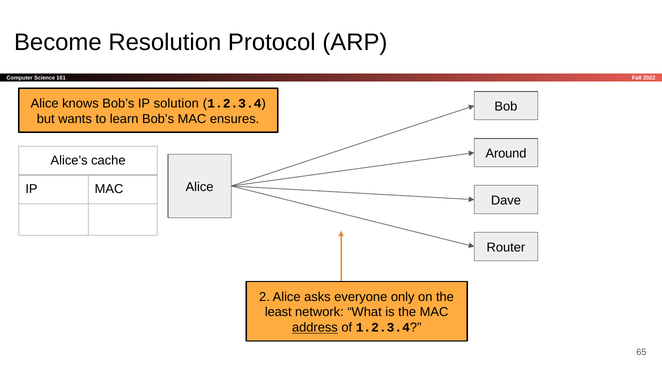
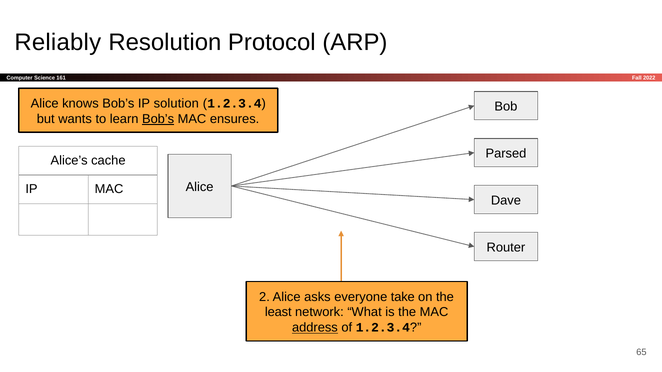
Become: Become -> Reliably
Bob’s at (158, 119) underline: none -> present
Around: Around -> Parsed
only: only -> take
